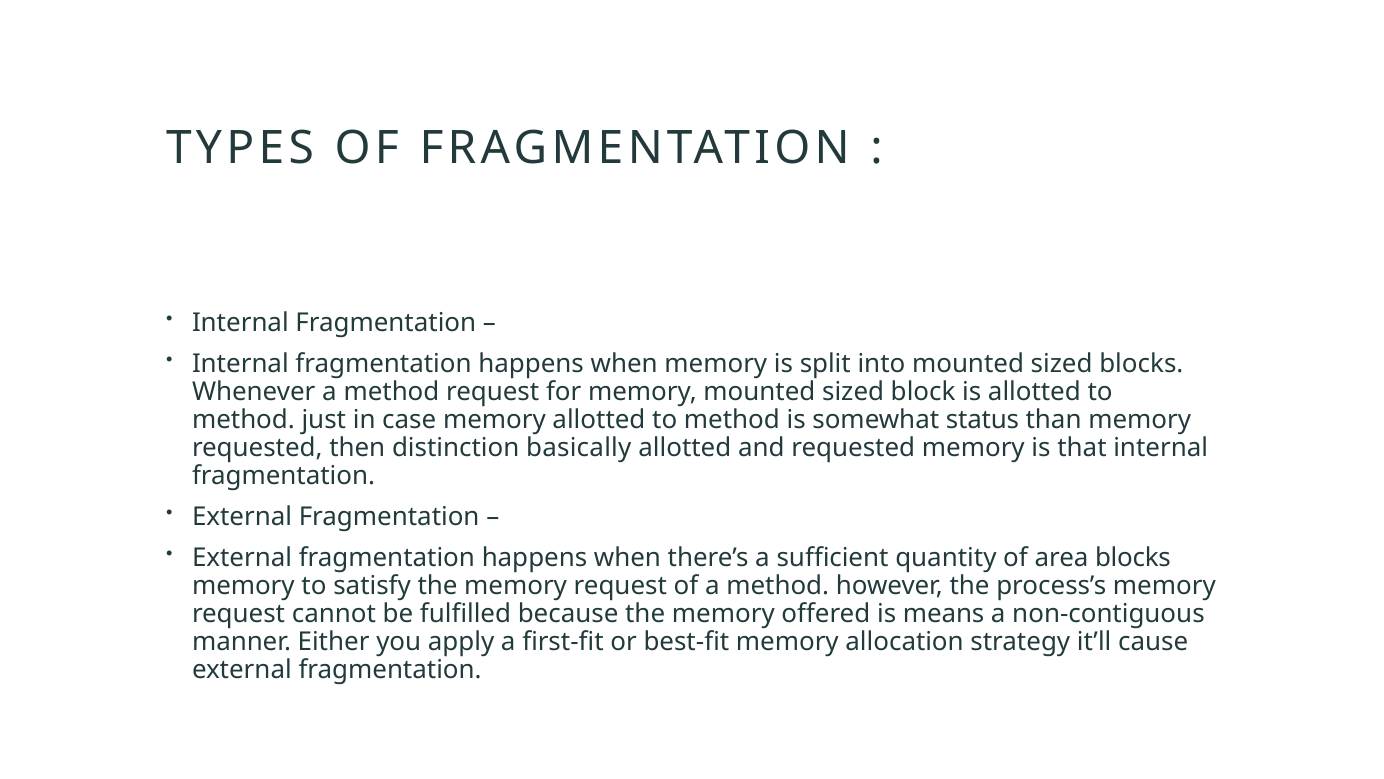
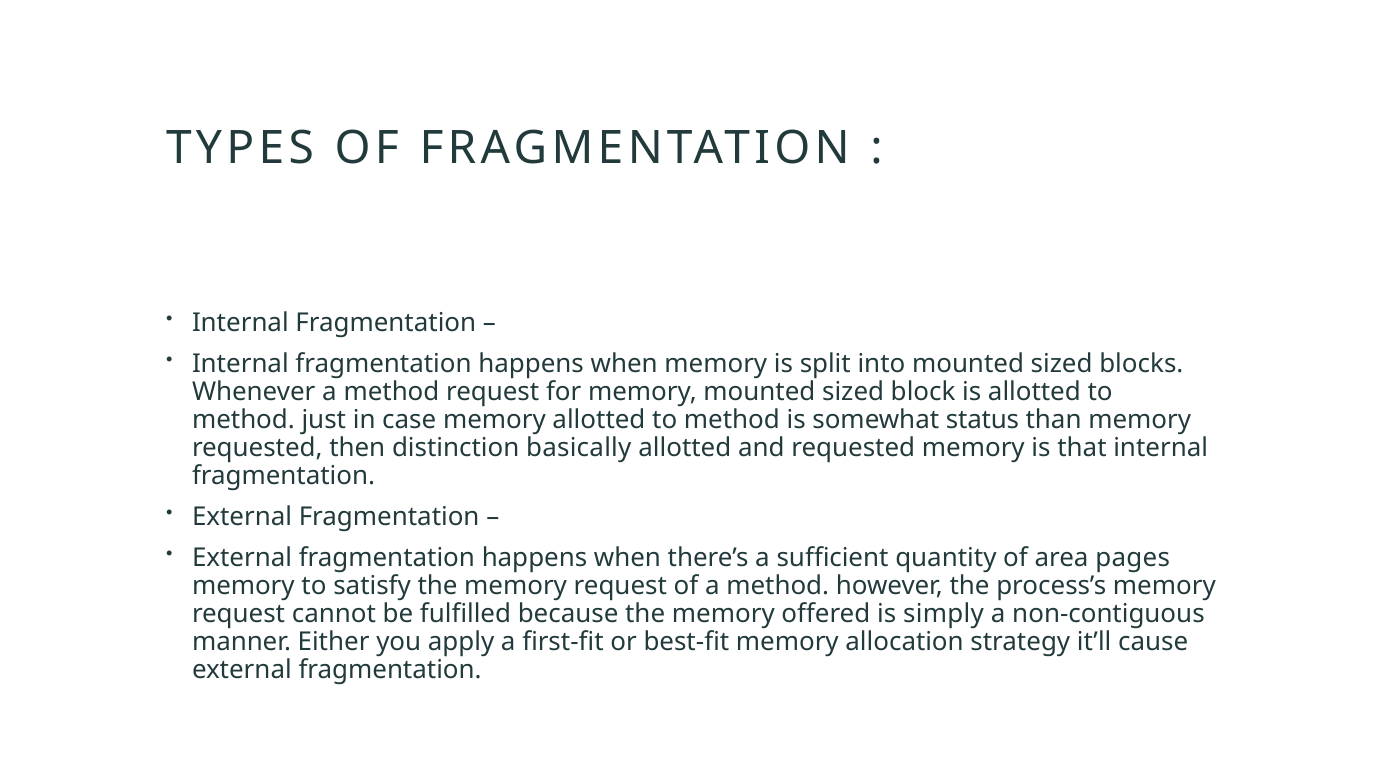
area blocks: blocks -> pages
means: means -> simply
